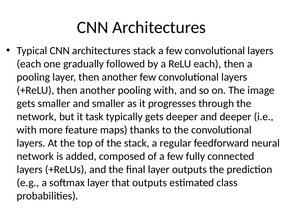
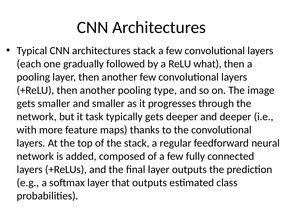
ReLU each: each -> what
pooling with: with -> type
